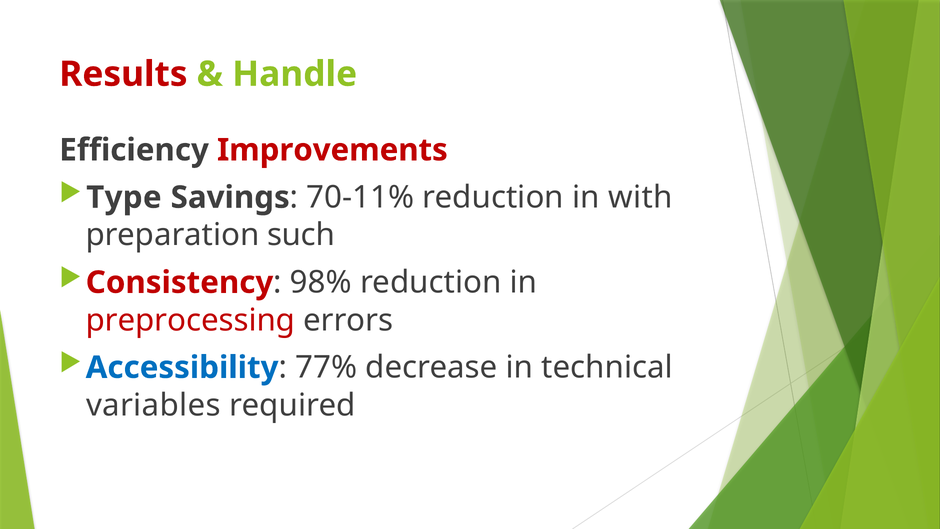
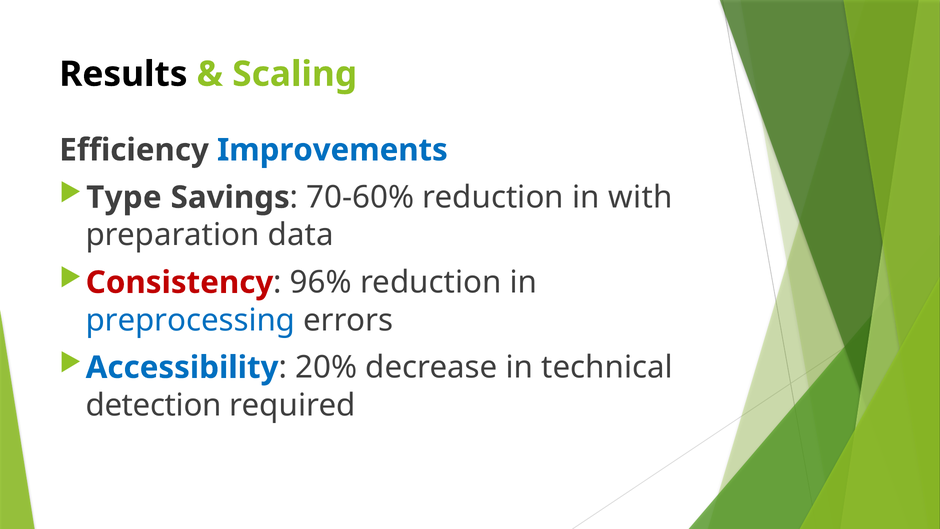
Results colour: red -> black
Handle: Handle -> Scaling
Improvements colour: red -> blue
70-11%: 70-11% -> 70-60%
such: such -> data
98%: 98% -> 96%
preprocessing colour: red -> blue
77%: 77% -> 20%
variables: variables -> detection
